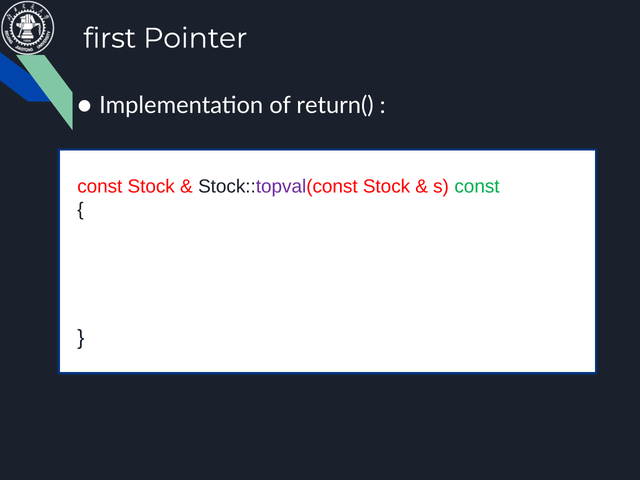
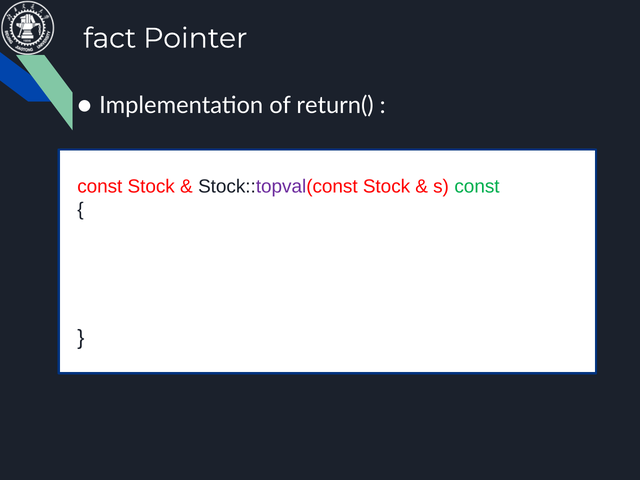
first: first -> fact
